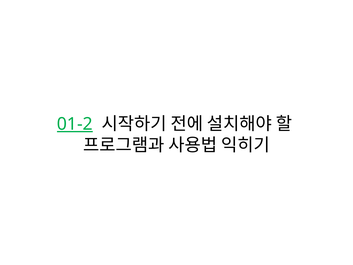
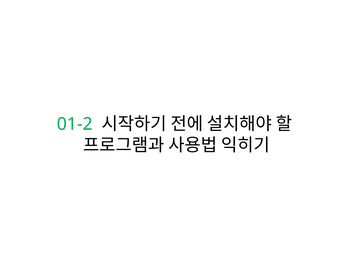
01-2 underline: present -> none
